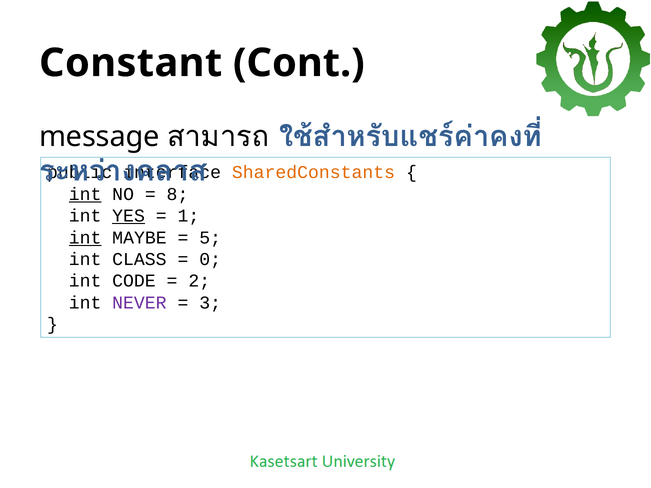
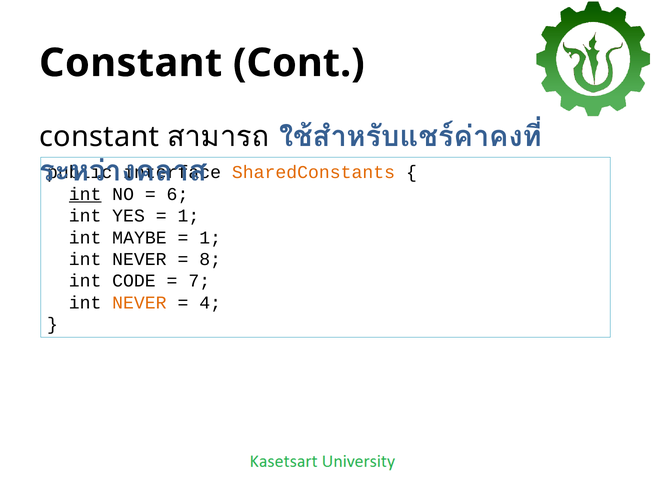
message at (99, 137): message -> constant
8: 8 -> 6
YES underline: present -> none
int at (85, 238) underline: present -> none
5 at (210, 238): 5 -> 1
CLASS at (139, 259): CLASS -> NEVER
0: 0 -> 8
2: 2 -> 7
NEVER at (139, 303) colour: purple -> orange
3: 3 -> 4
